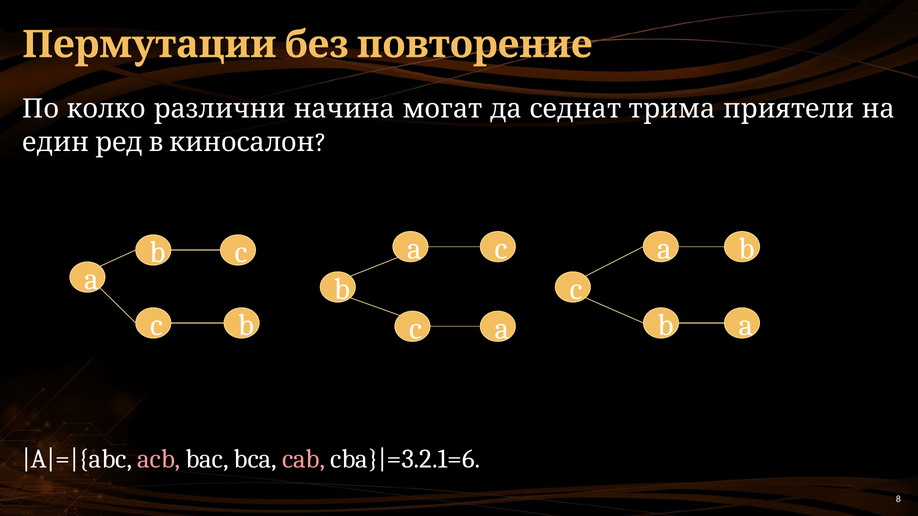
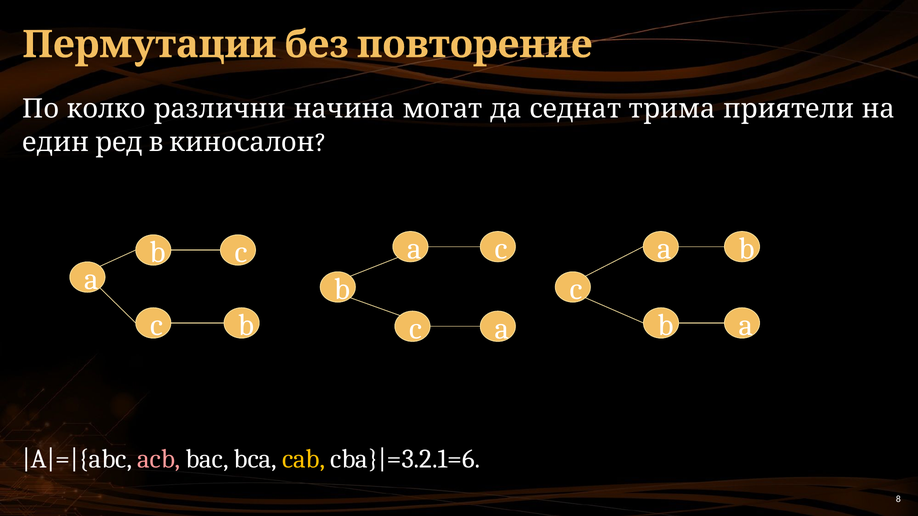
cab colour: pink -> yellow
